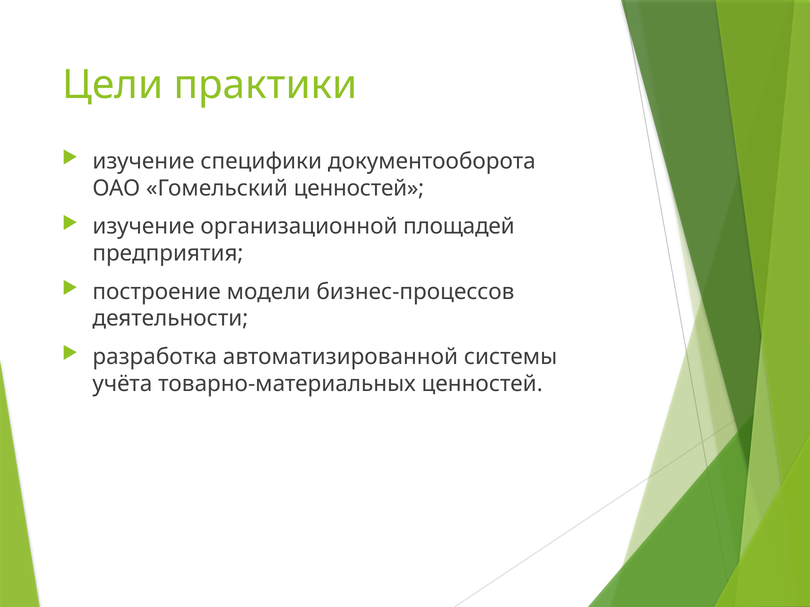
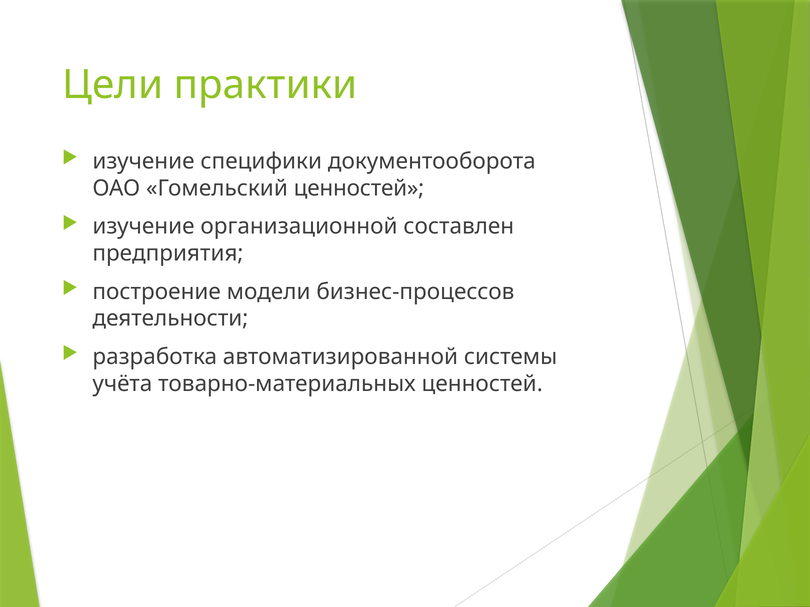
площадей: площадей -> составлен
